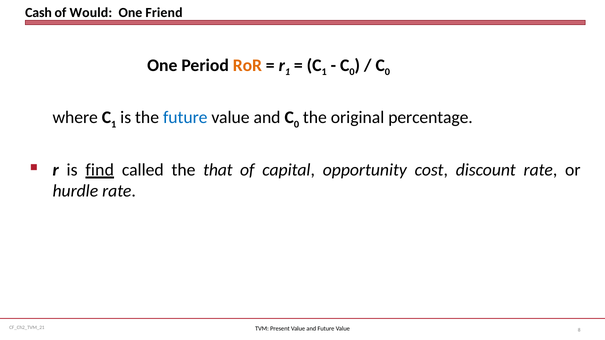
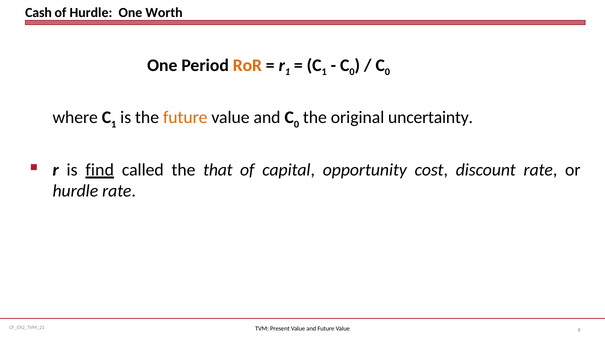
of Would: Would -> Hurdle
Friend: Friend -> Worth
future at (185, 118) colour: blue -> orange
percentage: percentage -> uncertainty
